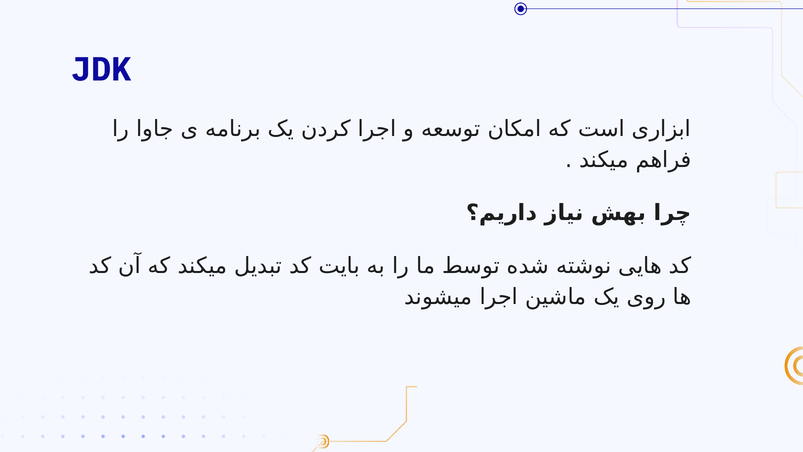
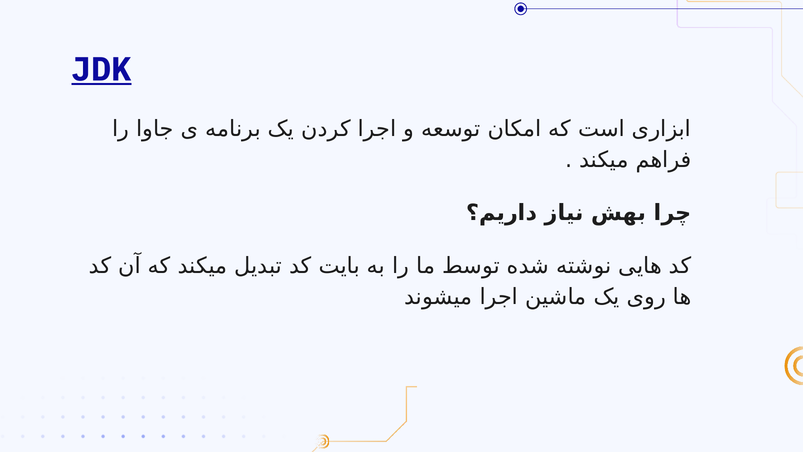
JDK underline: none -> present
